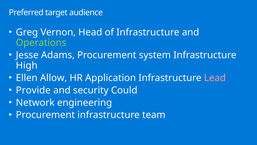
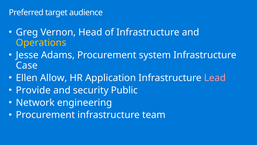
Operations colour: light green -> yellow
High: High -> Case
Could: Could -> Public
